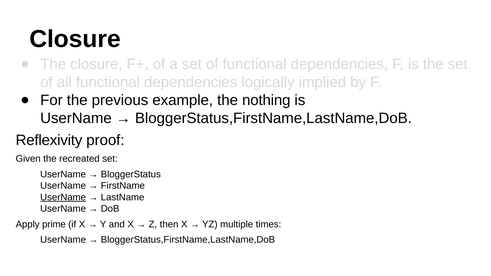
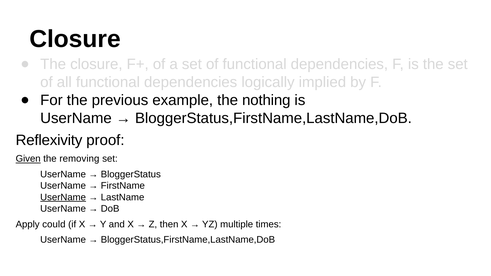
Given underline: none -> present
recreated: recreated -> removing
prime: prime -> could
